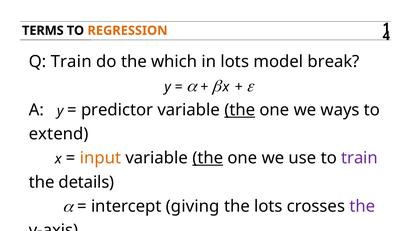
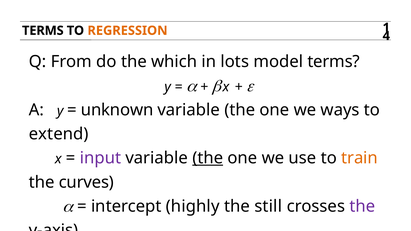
Q Train: Train -> From
model break: break -> terms
predictor: predictor -> unknown
the at (240, 110) underline: present -> none
input colour: orange -> purple
train at (360, 158) colour: purple -> orange
details: details -> curves
giving: giving -> highly
the lots: lots -> still
